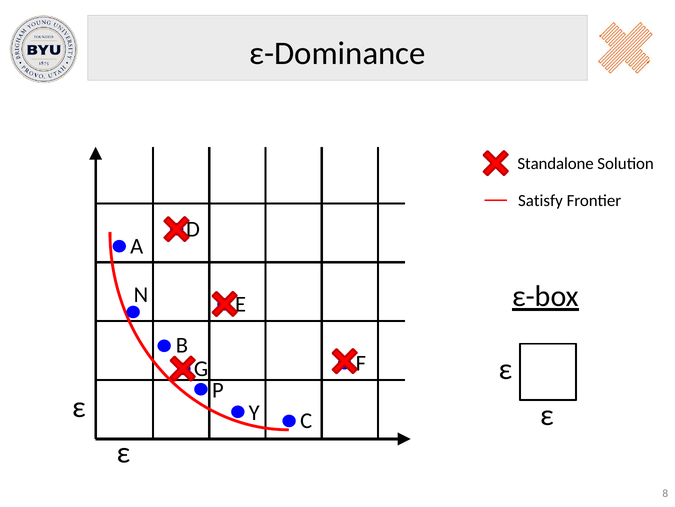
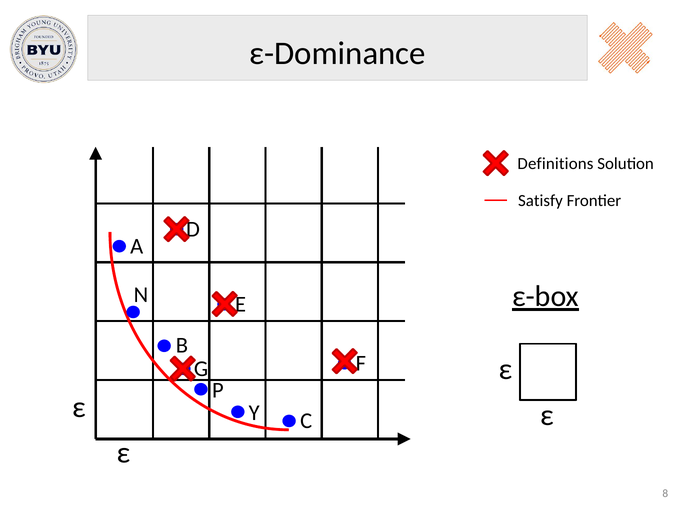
Standalone: Standalone -> Definitions
